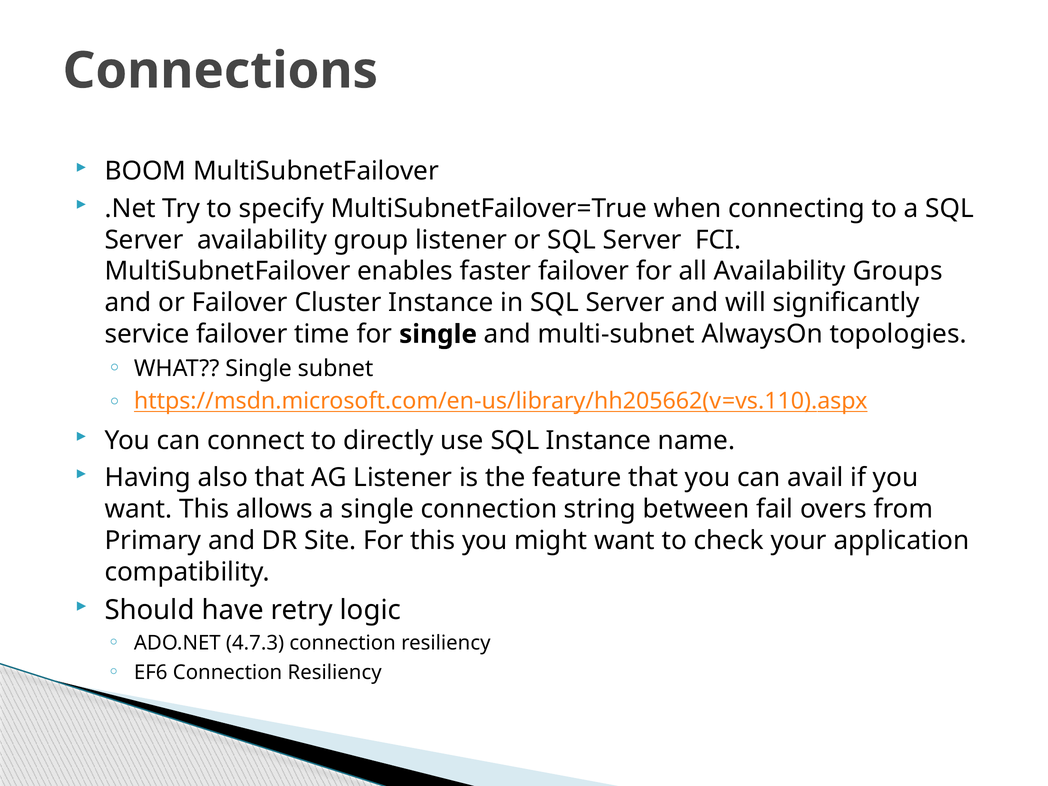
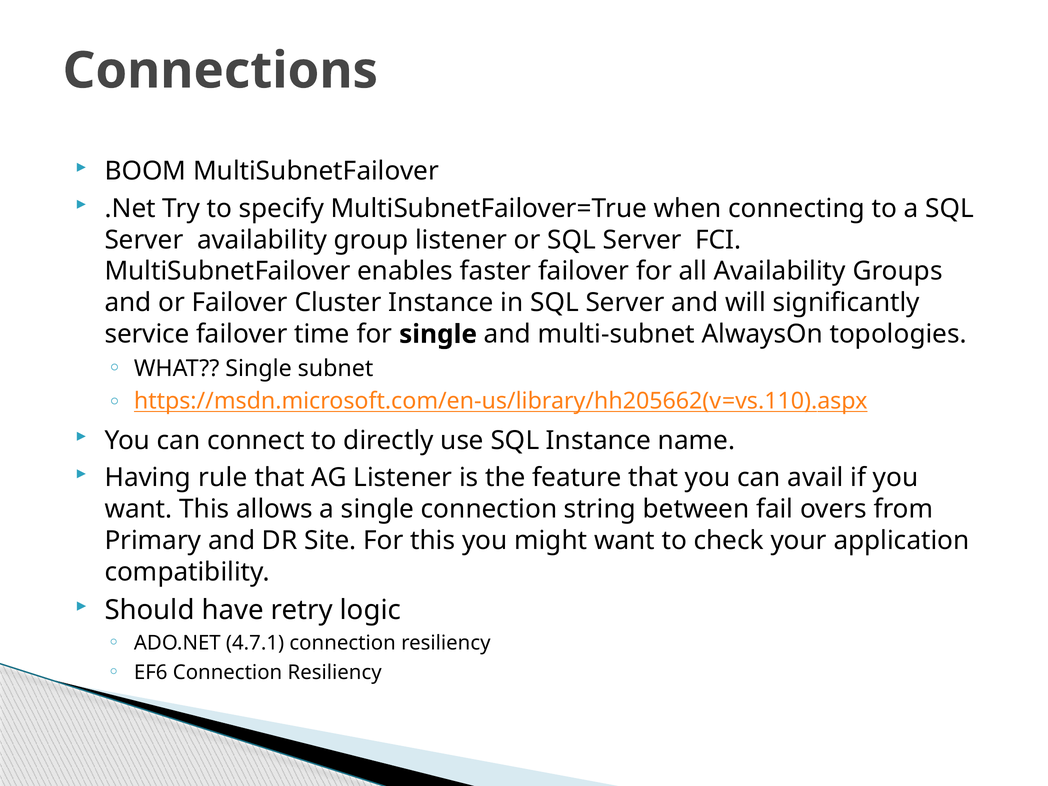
also: also -> rule
4.7.3: 4.7.3 -> 4.7.1
